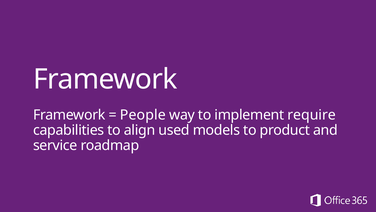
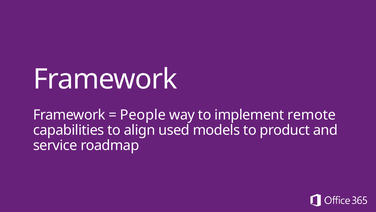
require: require -> remote
